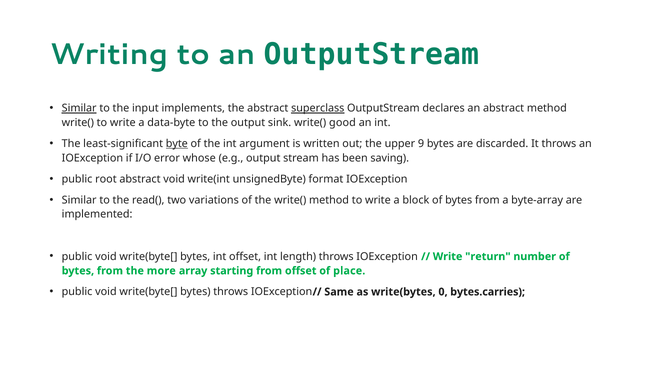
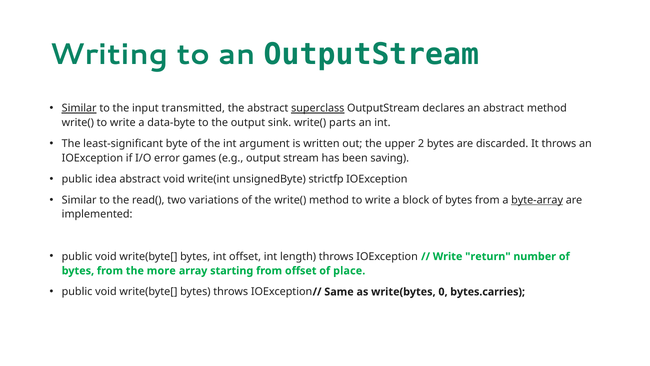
implements: implements -> transmitted
good: good -> parts
byte underline: present -> none
9: 9 -> 2
whose: whose -> games
root: root -> idea
format: format -> strictfp
byte-array underline: none -> present
